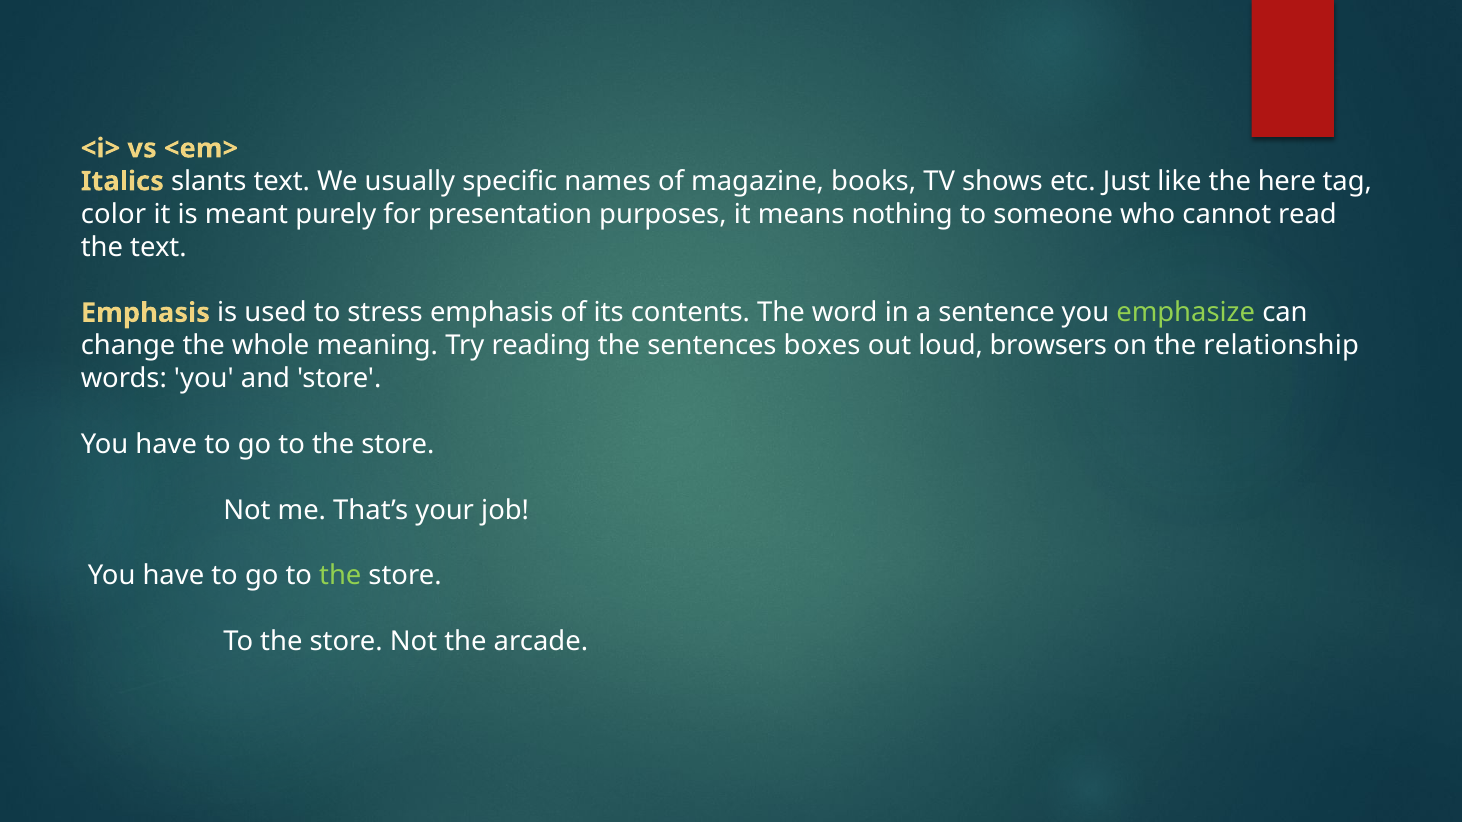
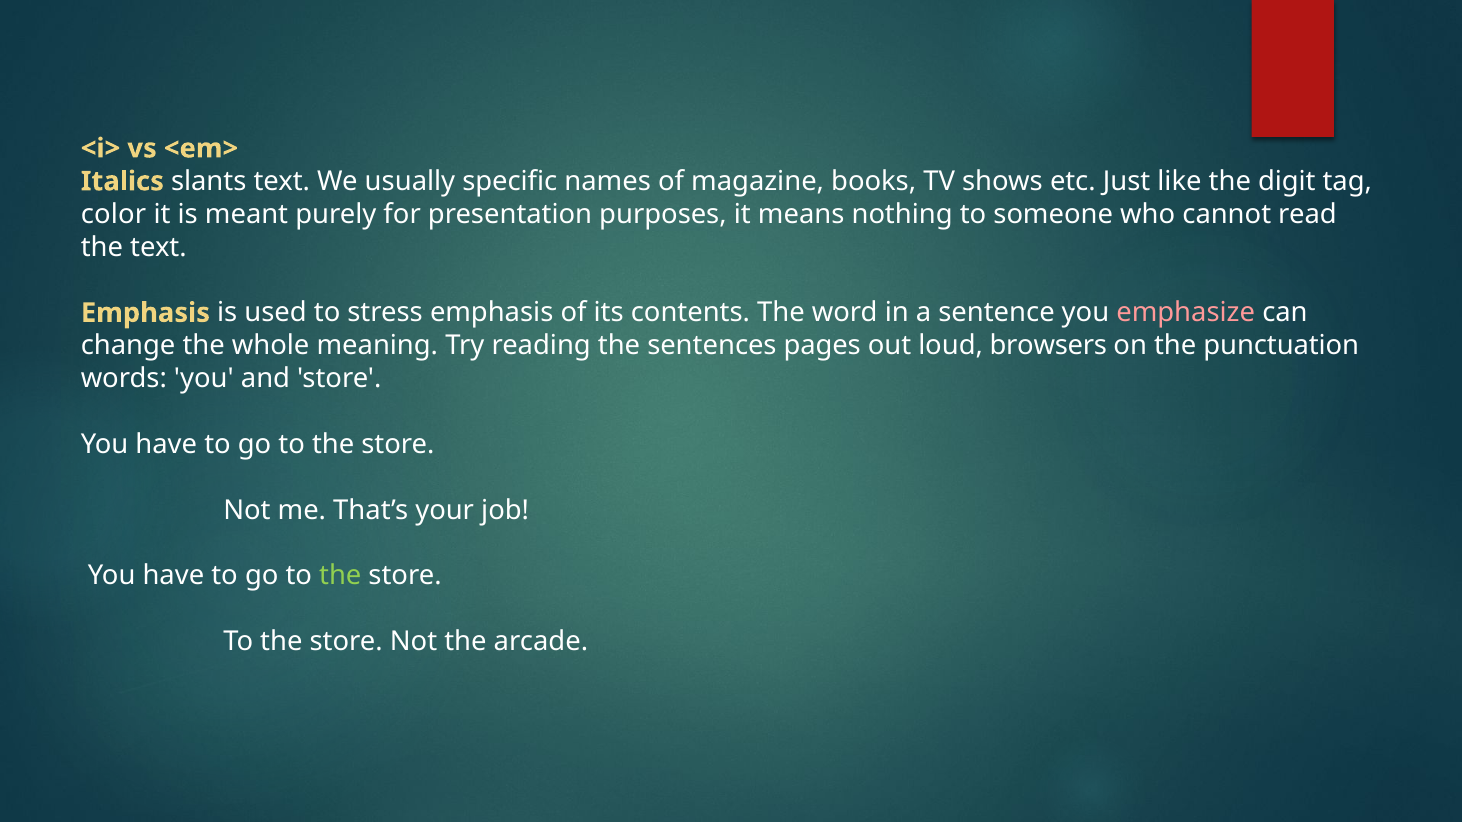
here: here -> digit
emphasize colour: light green -> pink
boxes: boxes -> pages
relationship: relationship -> punctuation
